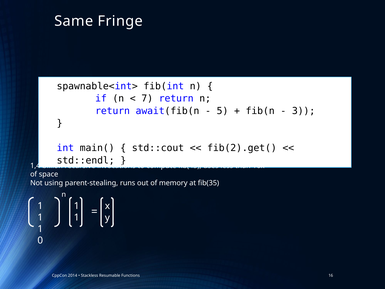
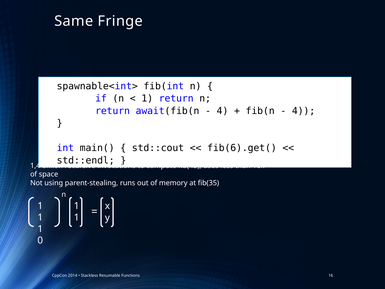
7 at (147, 98): 7 -> 1
5 at (222, 111): 5 -> 4
3 at (304, 111): 3 -> 4
fib(2).get(: fib(2).get( -> fib(6).get(
